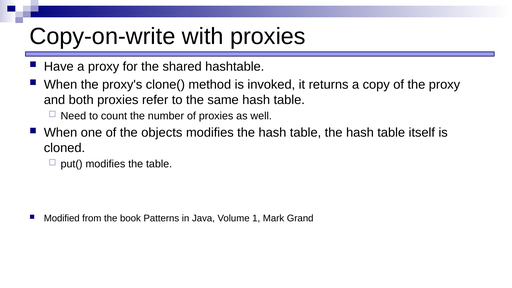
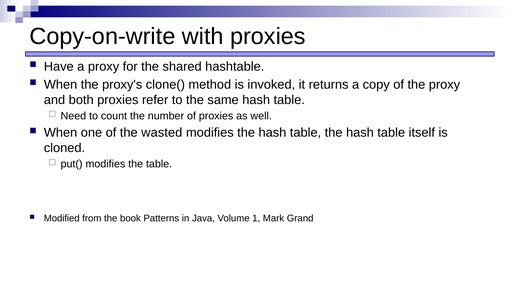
objects: objects -> wasted
